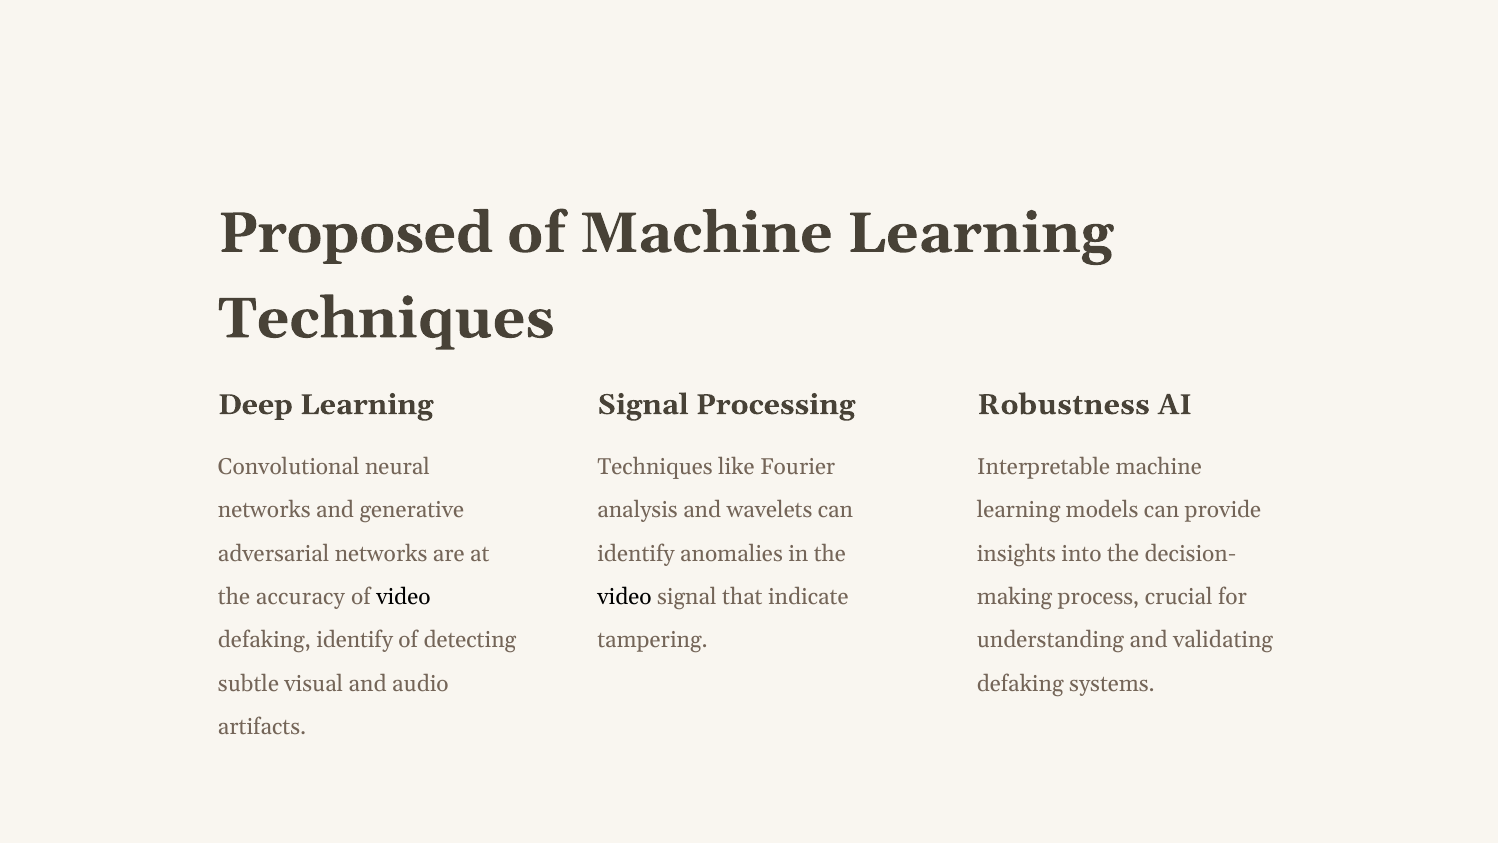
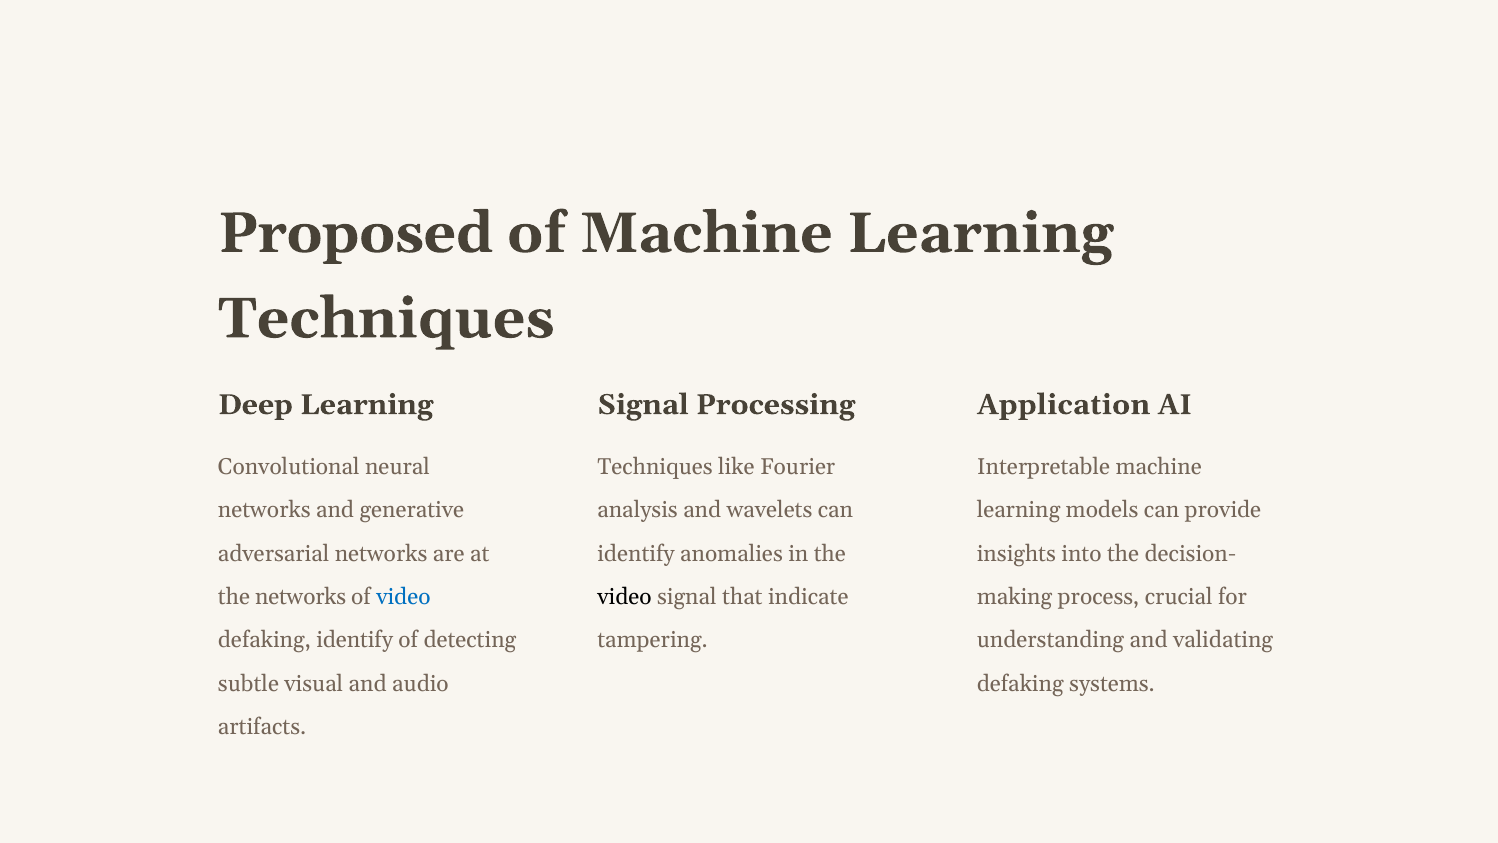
Robustness: Robustness -> Application
the accuracy: accuracy -> networks
video at (403, 597) colour: black -> blue
